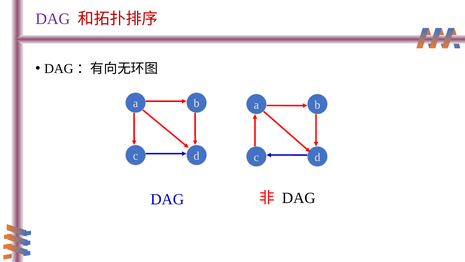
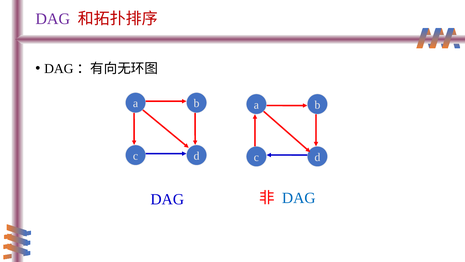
DAG at (299, 198) colour: black -> blue
